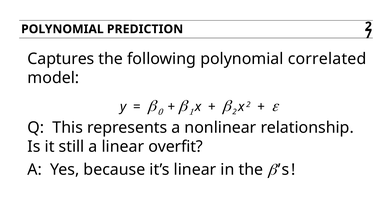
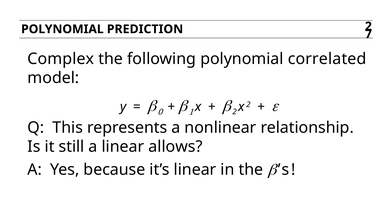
Captures: Captures -> Complex
overfit: overfit -> allows
